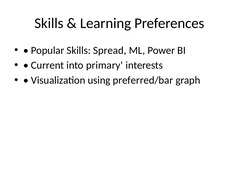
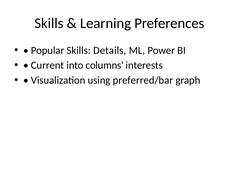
Spread: Spread -> Details
primary: primary -> columns
